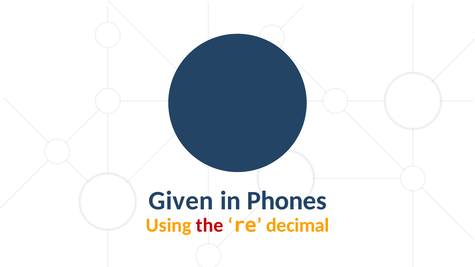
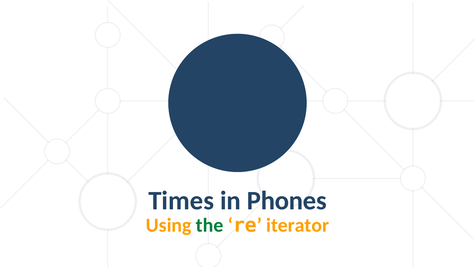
Given: Given -> Times
the colour: red -> green
decimal: decimal -> iterator
